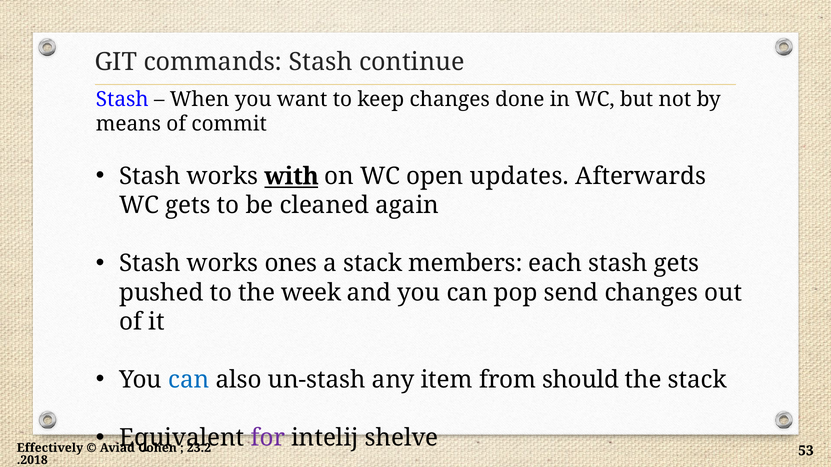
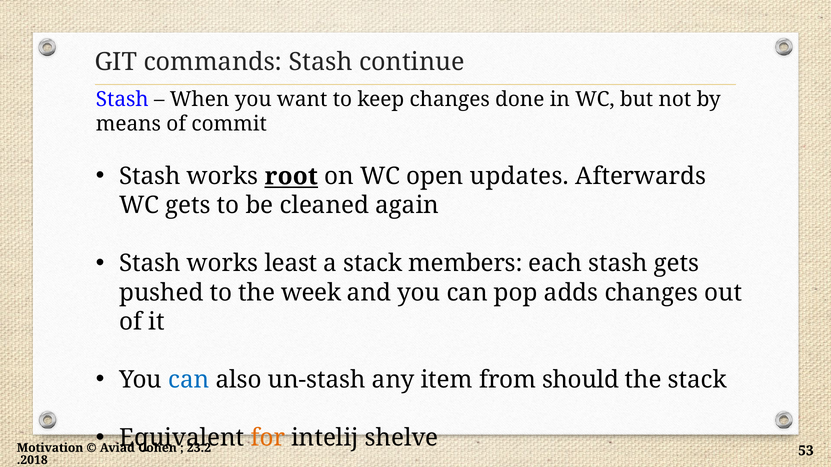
with: with -> root
ones: ones -> least
send: send -> adds
for colour: purple -> orange
Effectively: Effectively -> Motivation
